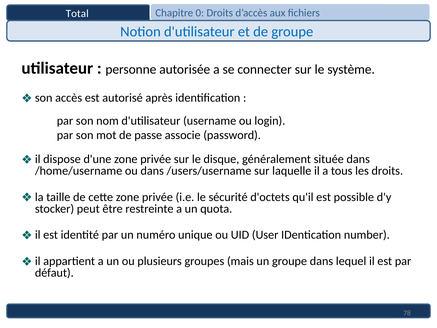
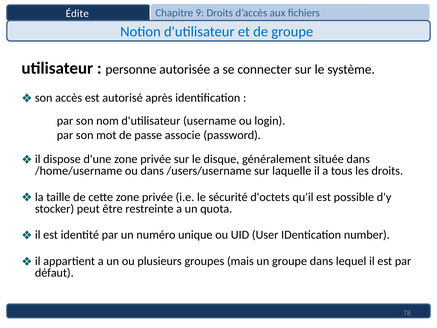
Total: Total -> Édite
0: 0 -> 9
